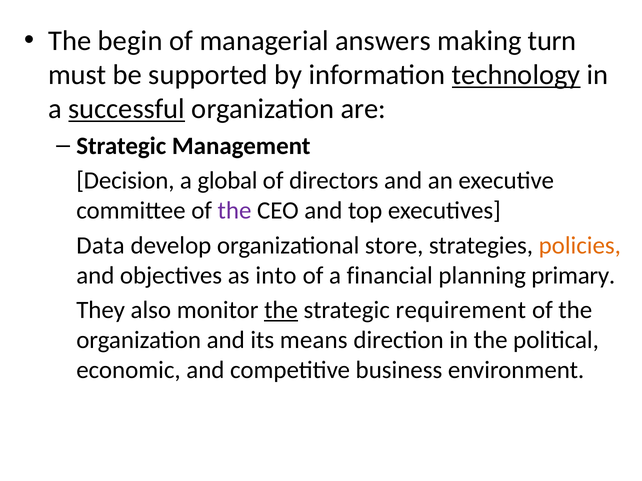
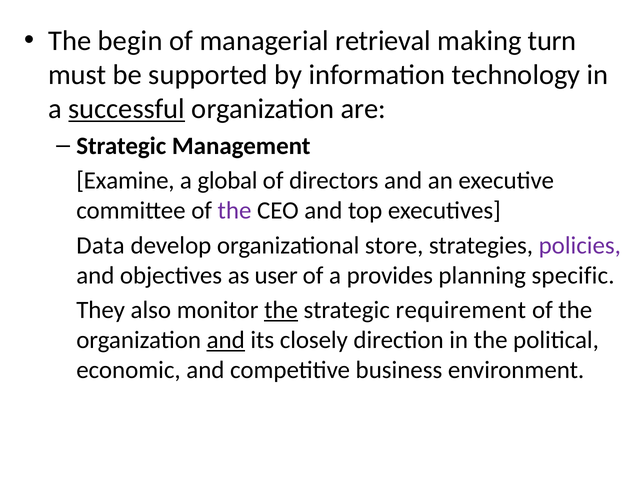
answers: answers -> retrieval
technology underline: present -> none
Decision: Decision -> Examine
policies colour: orange -> purple
into: into -> user
financial: financial -> provides
primary: primary -> specific
and at (226, 340) underline: none -> present
means: means -> closely
